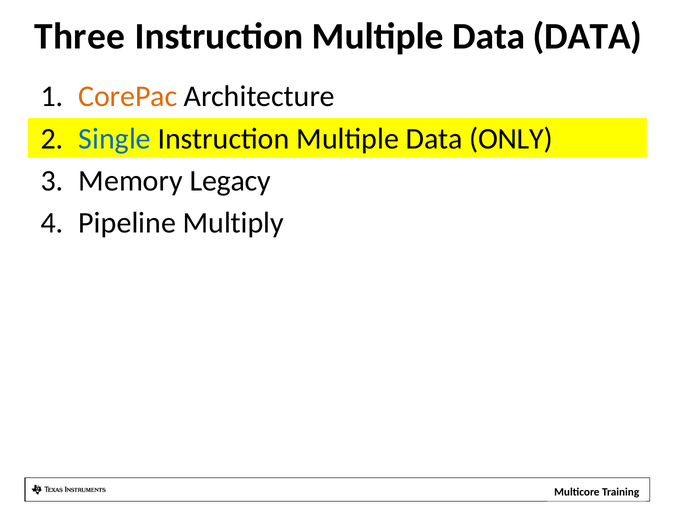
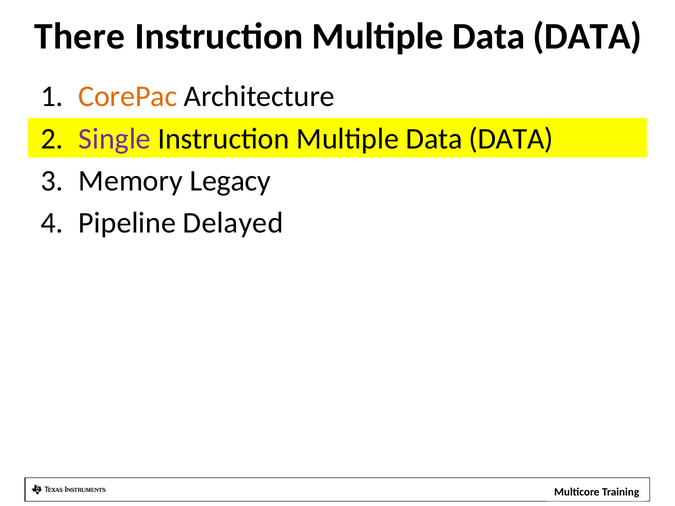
Three: Three -> There
Single colour: blue -> purple
ONLY at (511, 139): ONLY -> DATA
Multiply: Multiply -> Delayed
